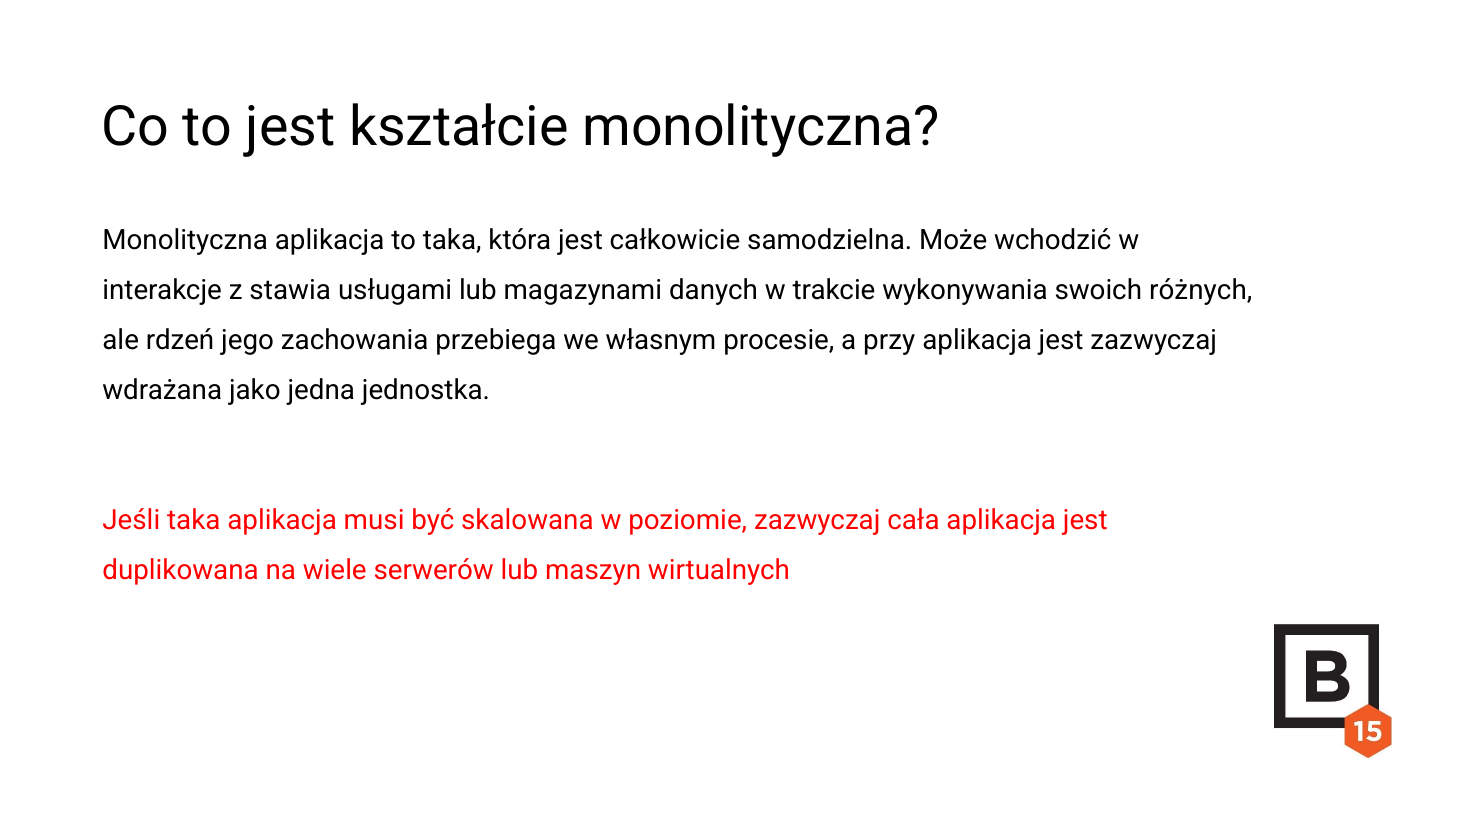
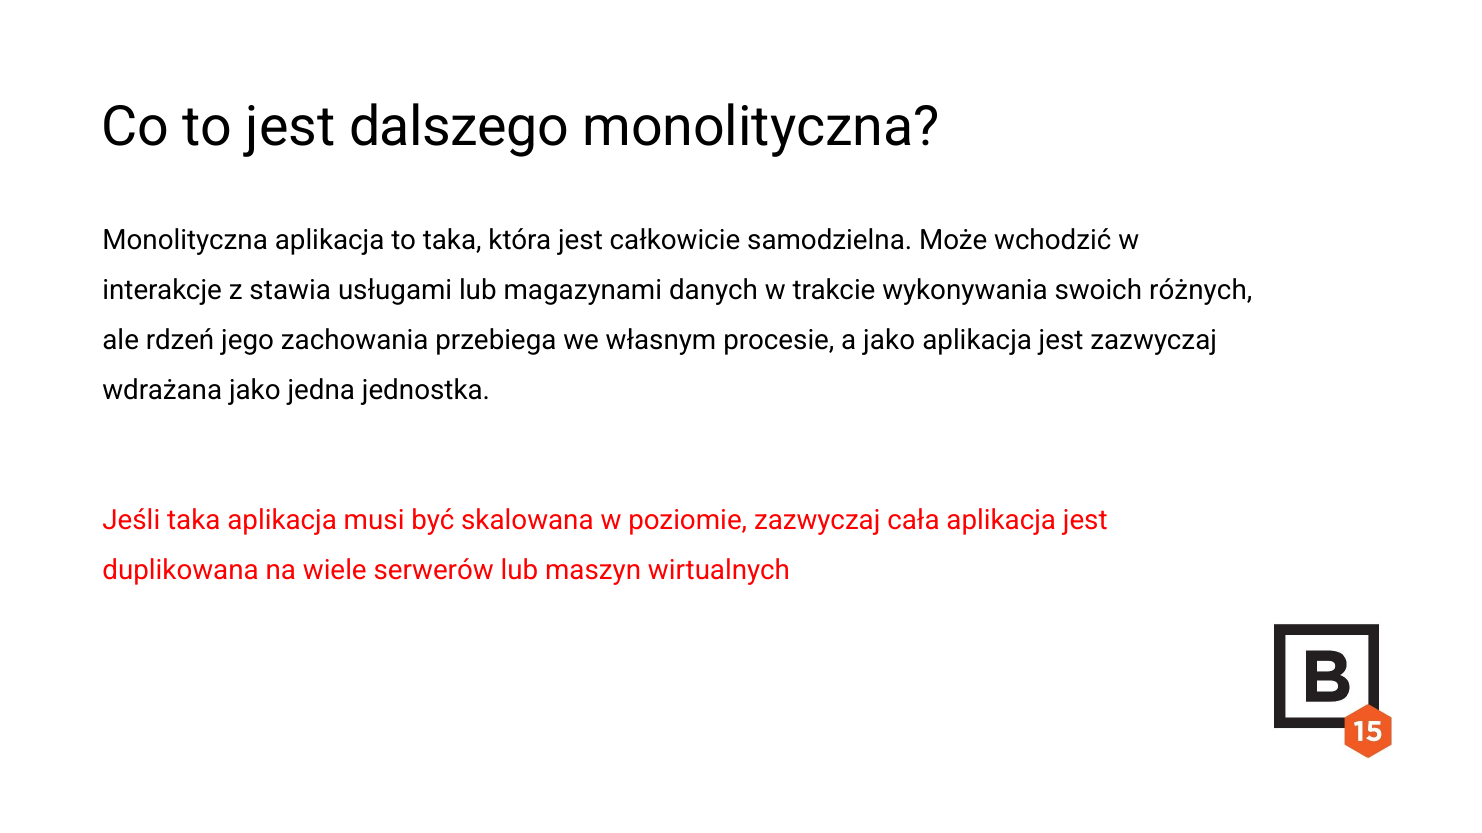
kształcie: kształcie -> dalszego
a przy: przy -> jako
